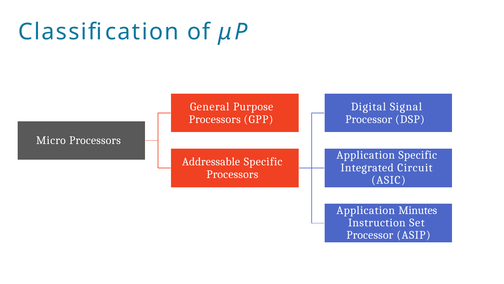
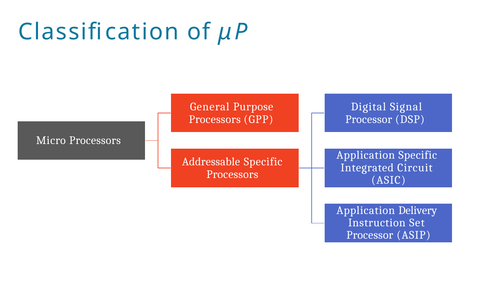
Minutes: Minutes -> Delivery
